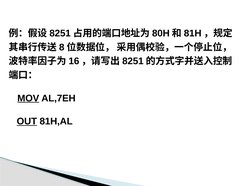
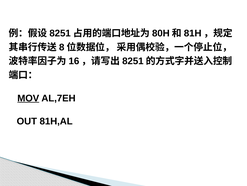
OUT underline: present -> none
